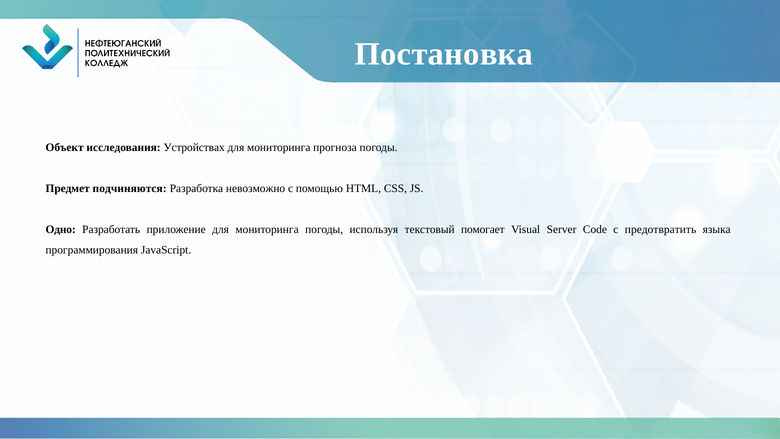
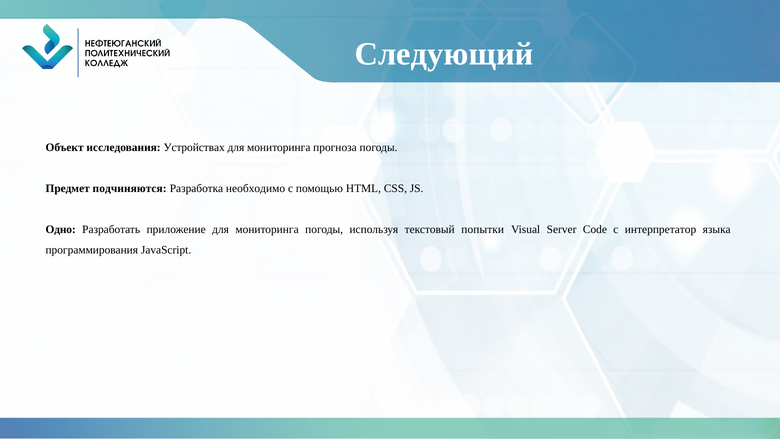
Постановка: Постановка -> Следующий
невозможно: невозможно -> необходимо
помогает: помогает -> попытки
предотвратить: предотвратить -> интерпретатор
